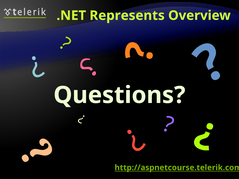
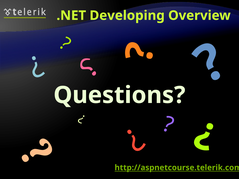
Represents: Represents -> Developing
